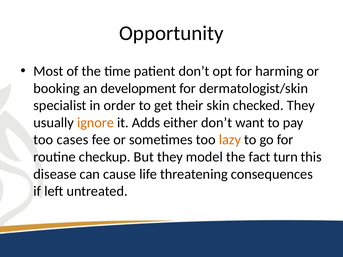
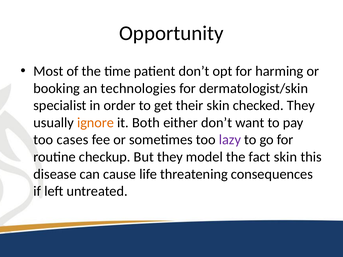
development: development -> technologies
Adds: Adds -> Both
lazy colour: orange -> purple
fact turn: turn -> skin
